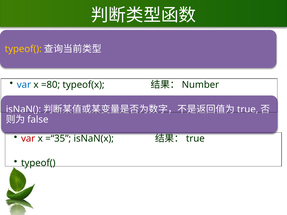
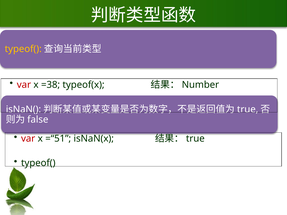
var at (24, 85) colour: blue -> red
=80: =80 -> =38
=“35: =“35 -> =“51
